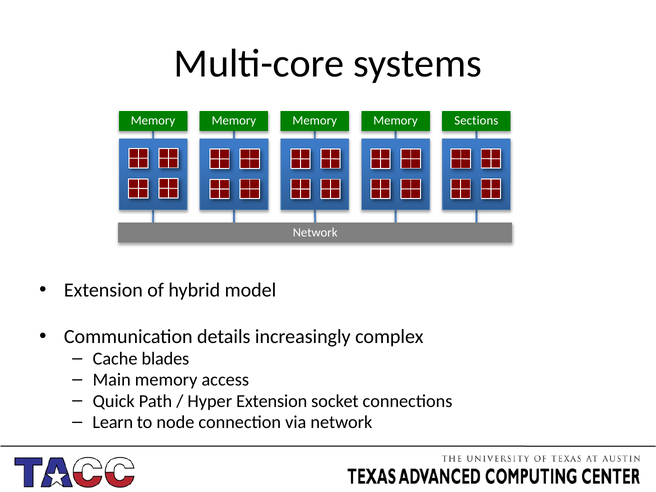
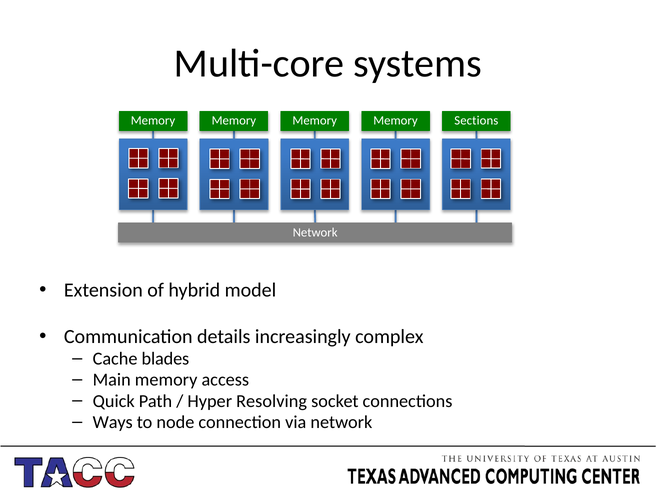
Hyper Extension: Extension -> Resolving
Learn: Learn -> Ways
